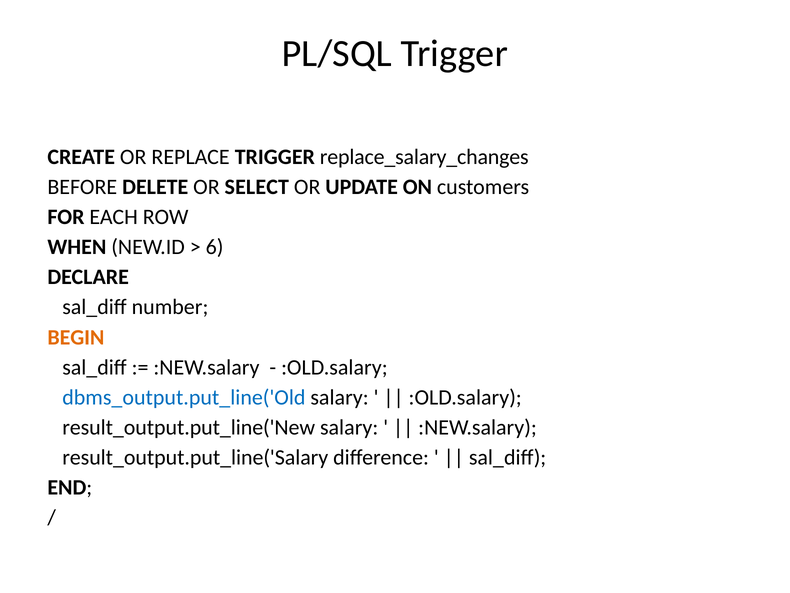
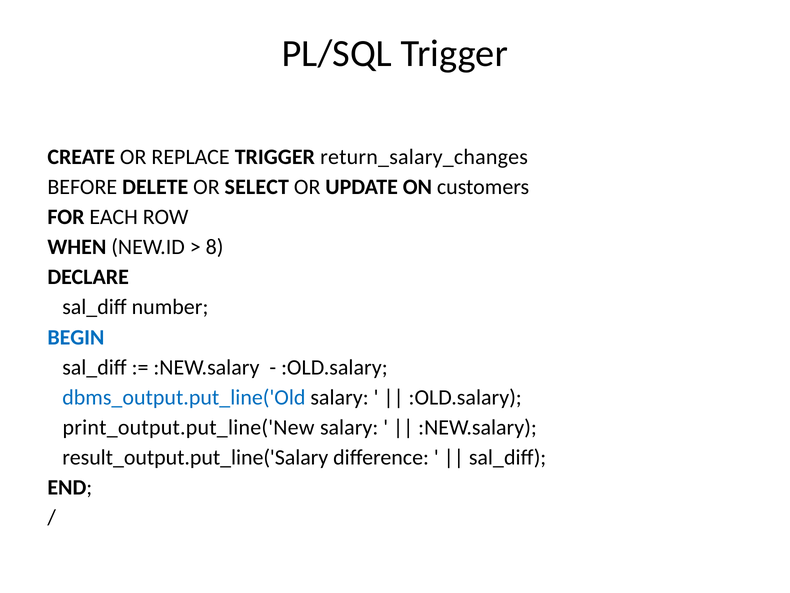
replace_salary_changes: replace_salary_changes -> return_salary_changes
6: 6 -> 8
BEGIN colour: orange -> blue
result_output.put_line('New: result_output.put_line('New -> print_output.put_line('New
